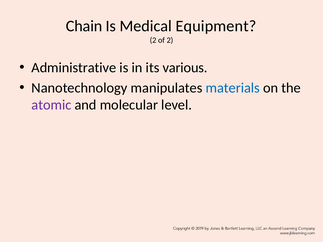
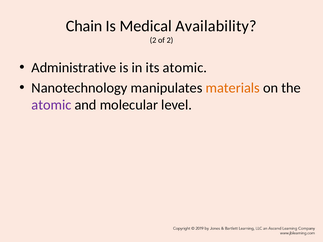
Equipment: Equipment -> Availability
its various: various -> atomic
materials colour: blue -> orange
